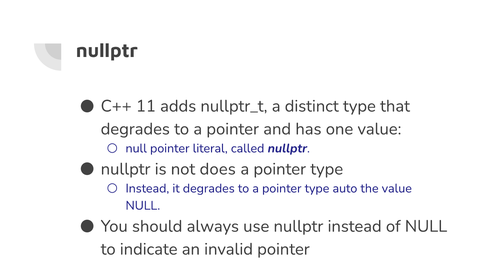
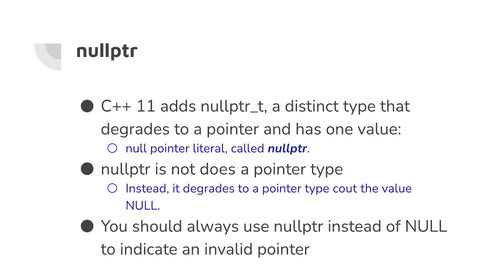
auto: auto -> cout
